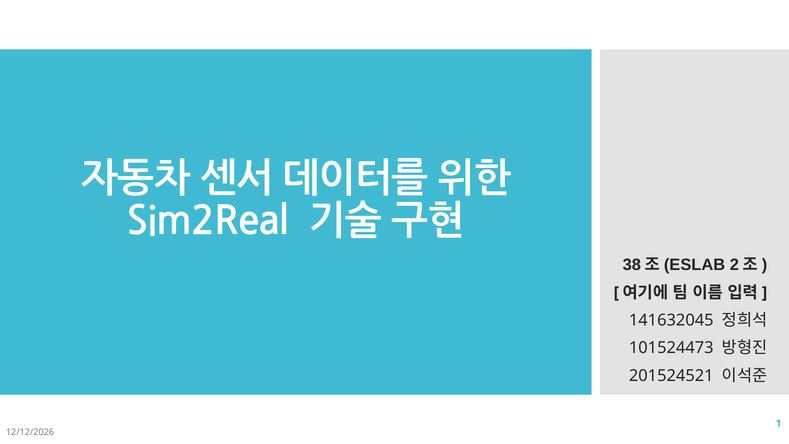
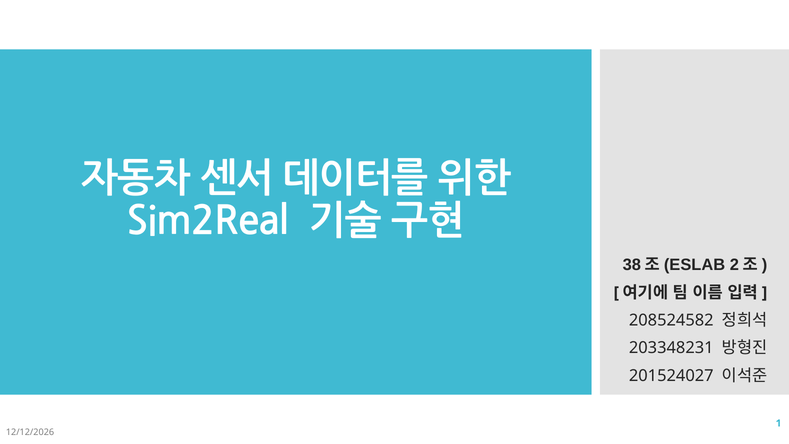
141632045: 141632045 -> 208524582
101524473: 101524473 -> 203348231
201524521: 201524521 -> 201524027
